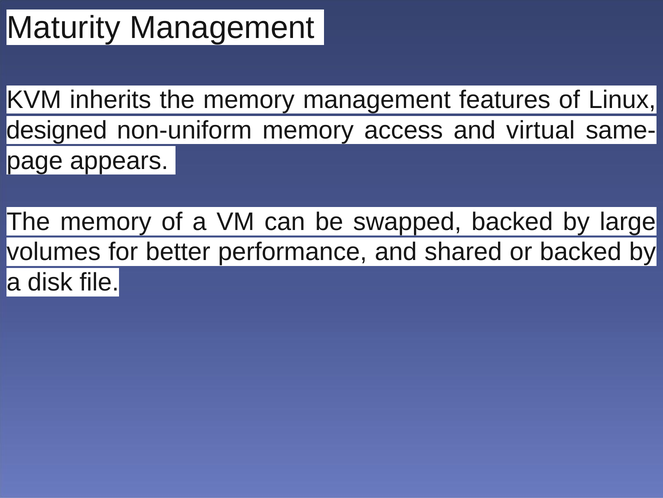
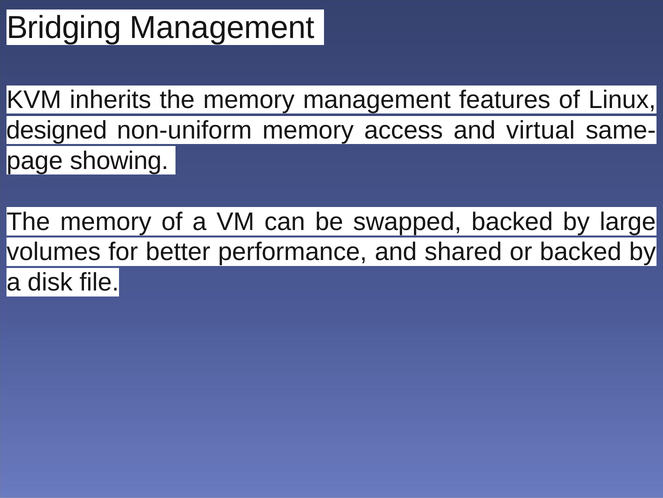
Maturity: Maturity -> Bridging
appears: appears -> showing
